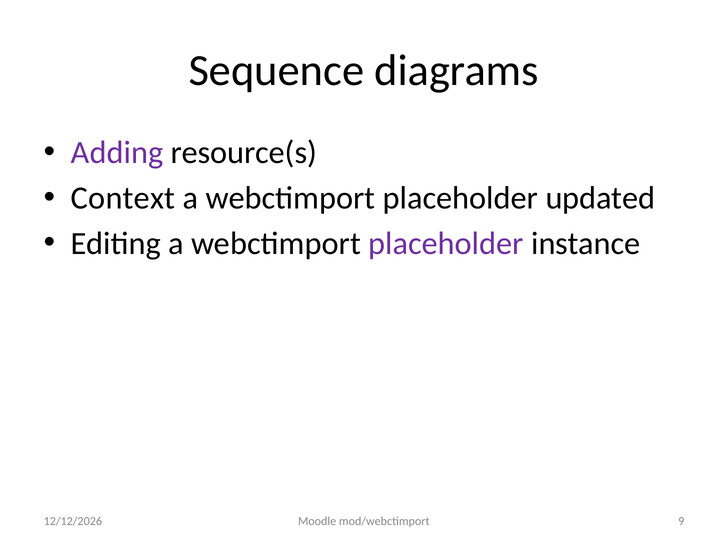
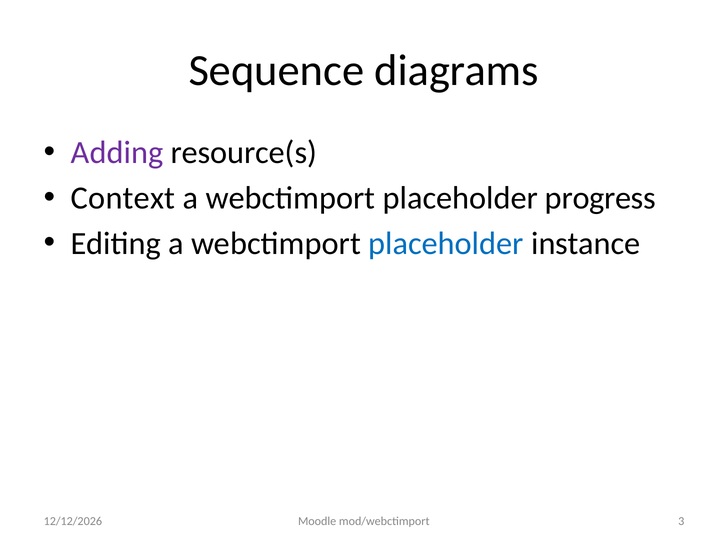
updated: updated -> progress
placeholder at (446, 243) colour: purple -> blue
9: 9 -> 3
